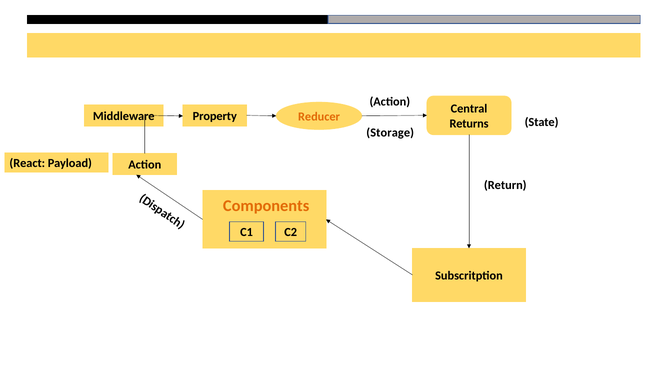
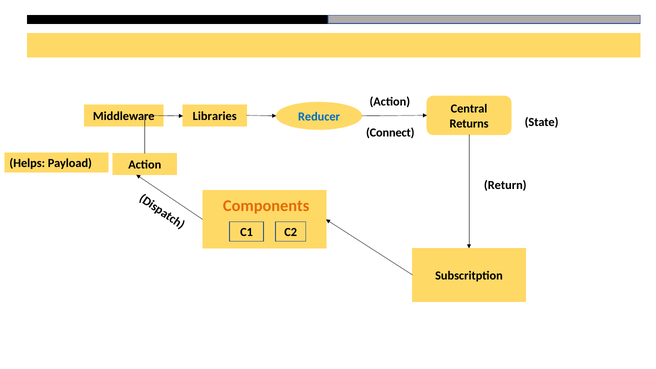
Property: Property -> Libraries
Reducer colour: orange -> blue
Storage: Storage -> Connect
React: React -> Helps
